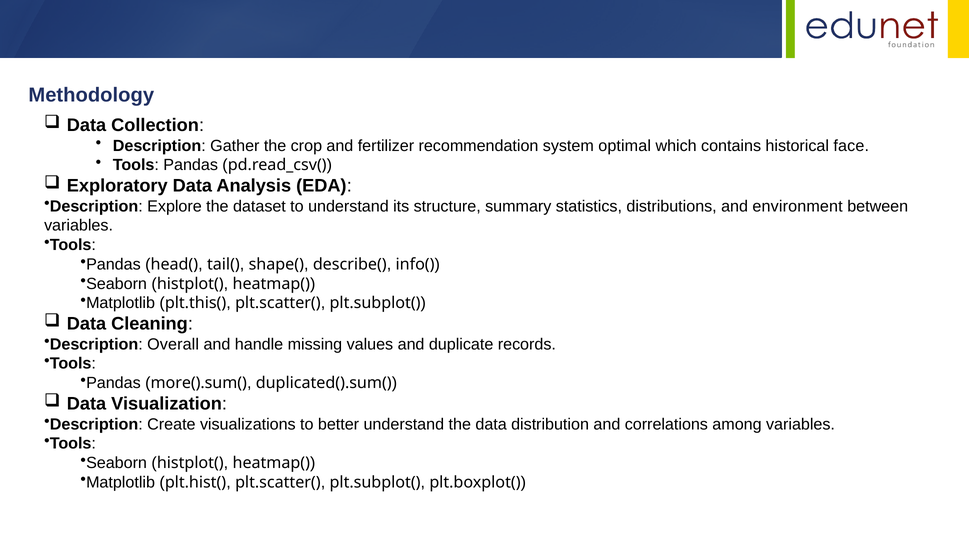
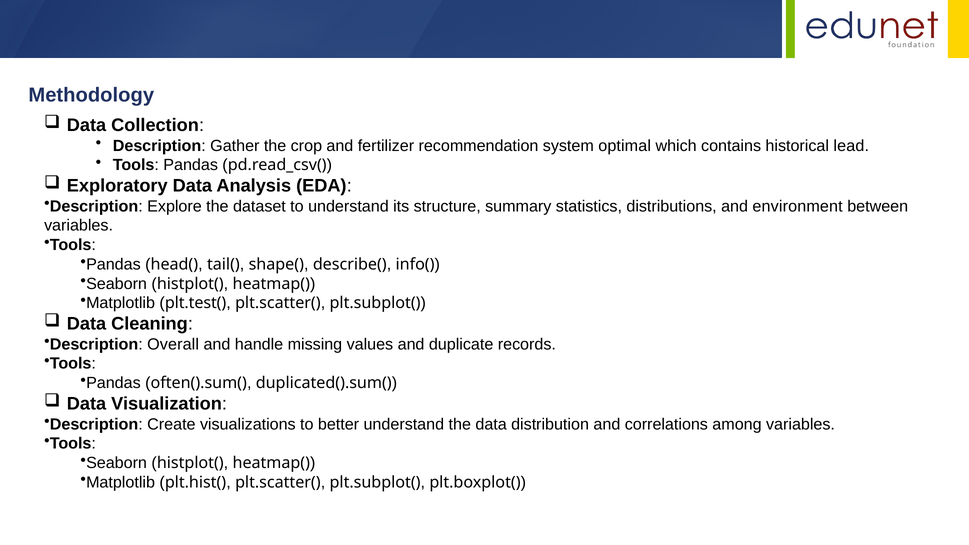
face: face -> lead
plt.this(: plt.this( -> plt.test(
more().sum(: more().sum( -> often().sum(
